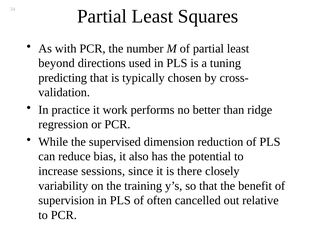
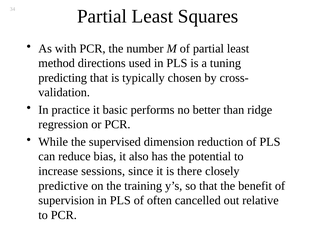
beyond: beyond -> method
work: work -> basic
variability: variability -> predictive
